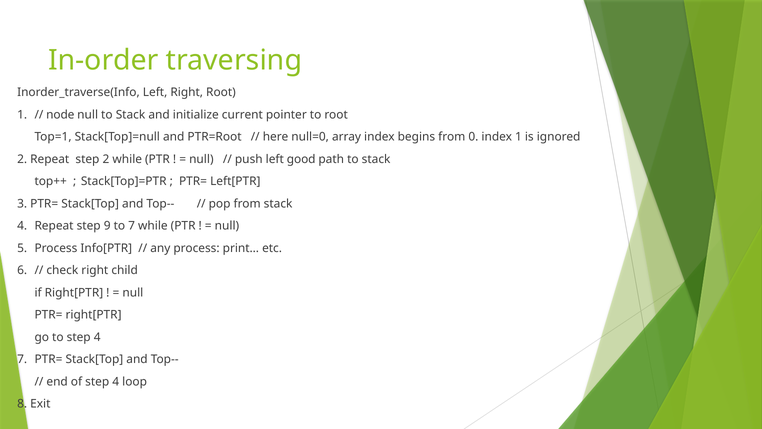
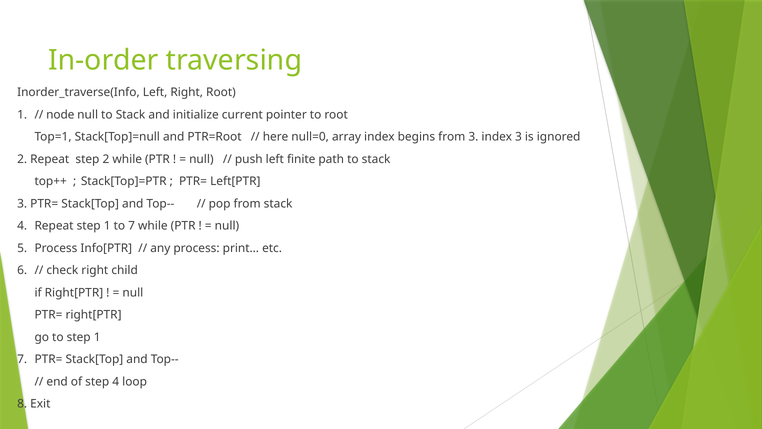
from 0: 0 -> 3
index 1: 1 -> 3
good: good -> finite
Repeat step 9: 9 -> 1
to step 4: 4 -> 1
